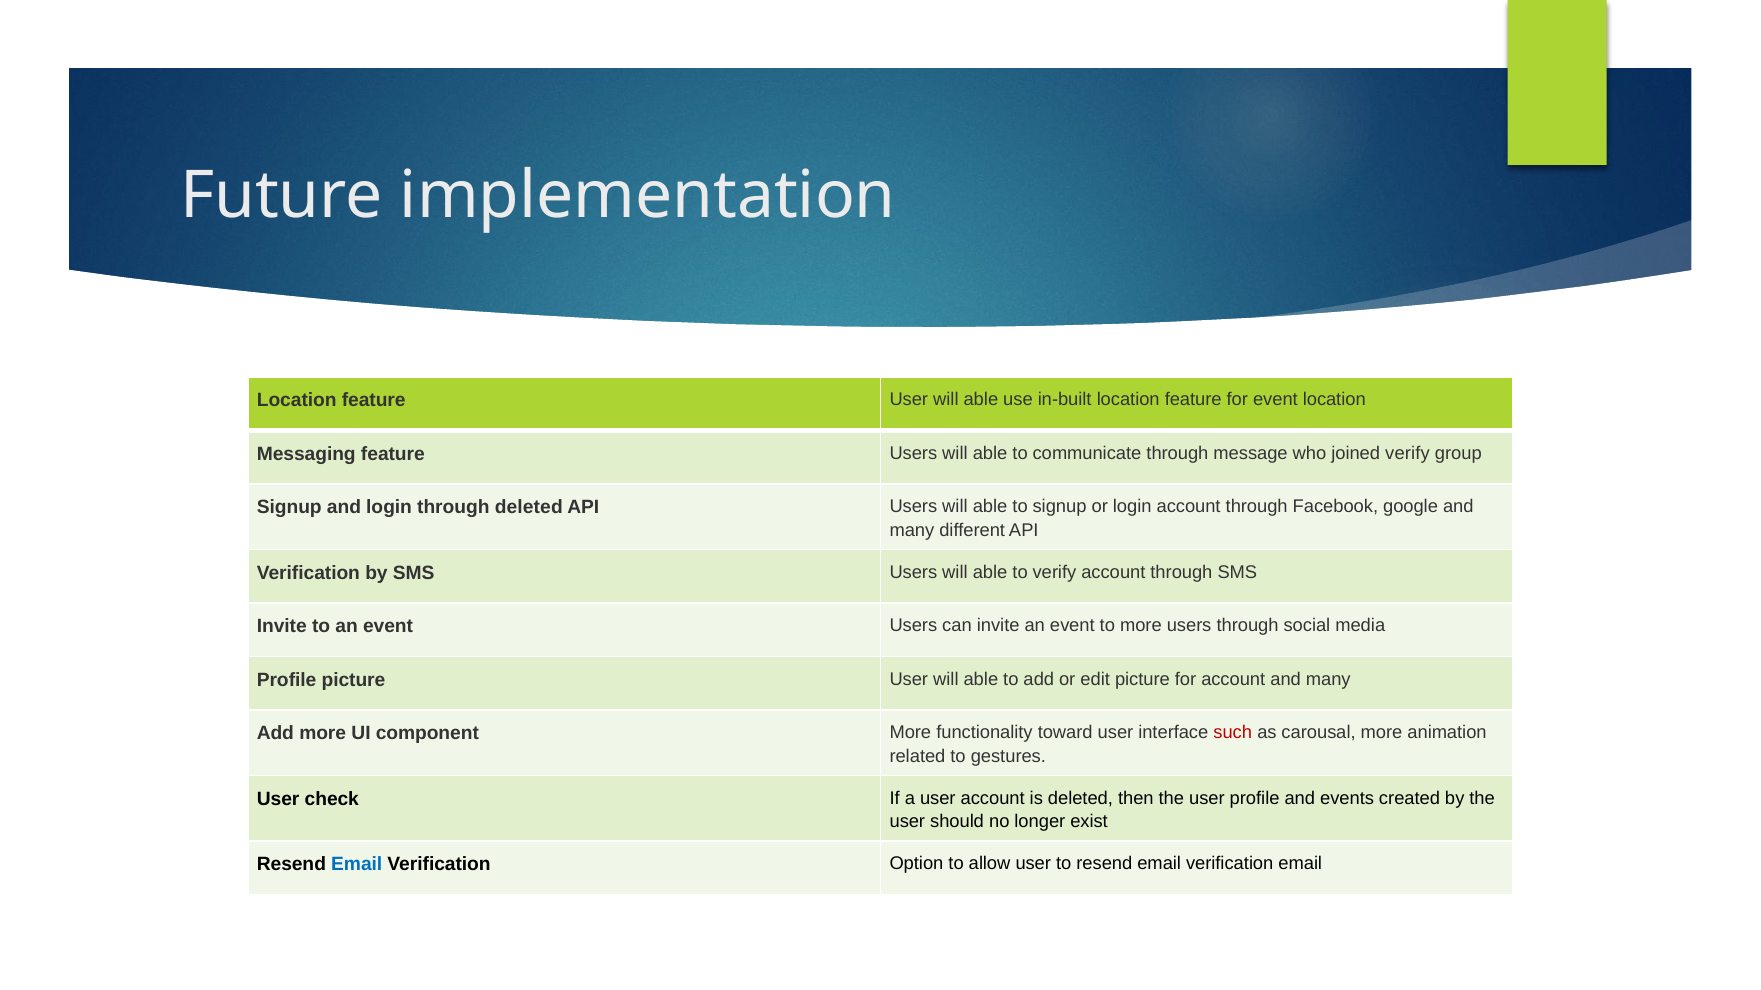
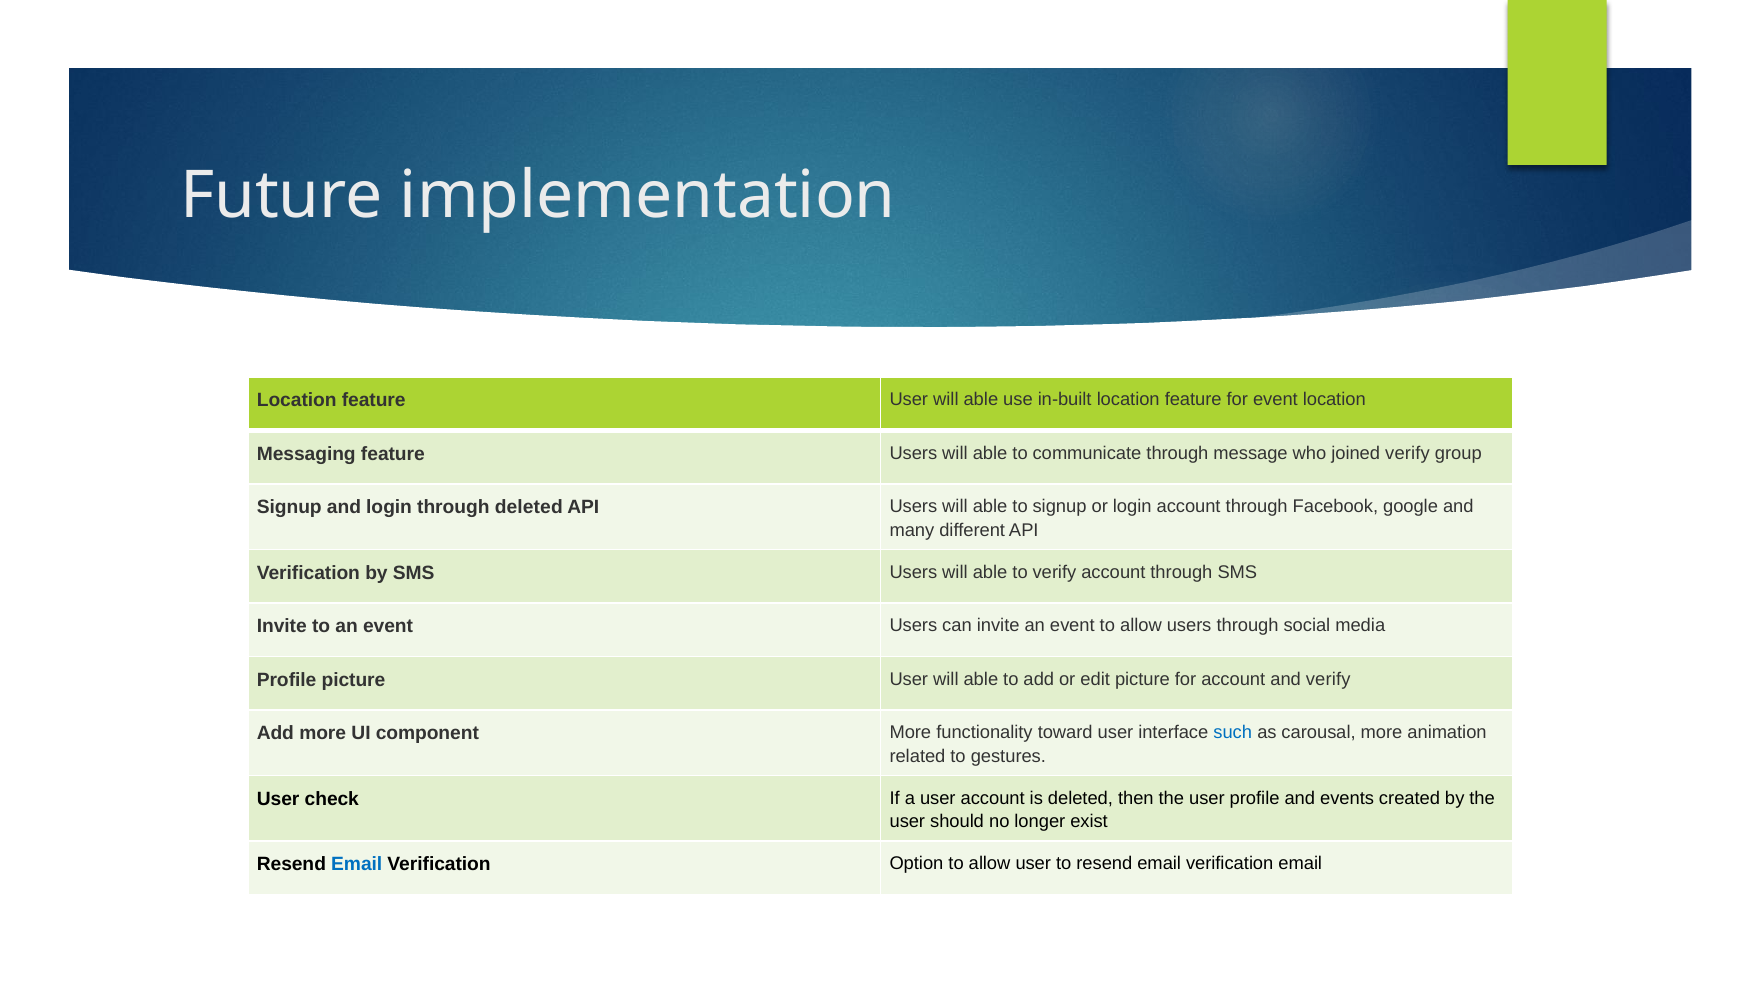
event to more: more -> allow
account and many: many -> verify
such colour: red -> blue
